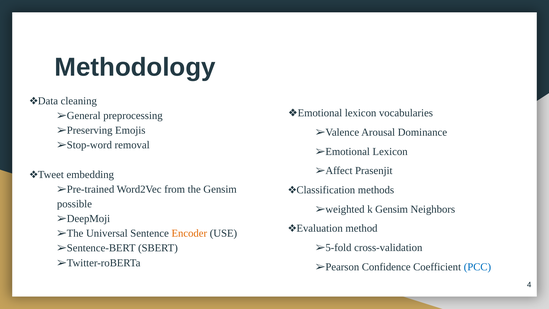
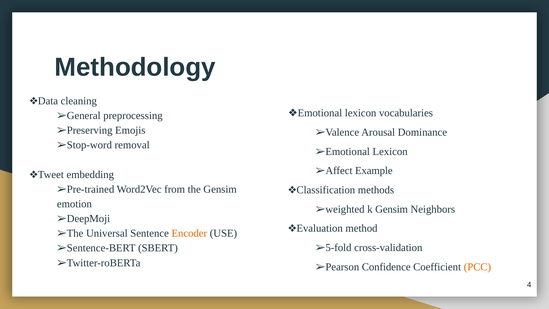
Prasenjit: Prasenjit -> Example
possible: possible -> emotion
PCC colour: blue -> orange
